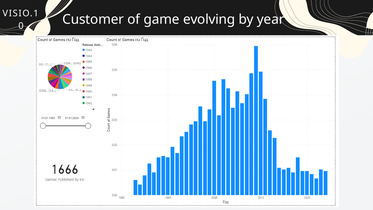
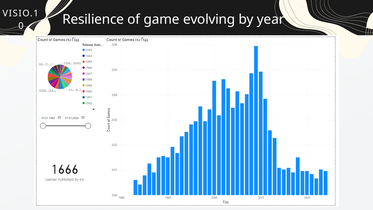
Customer: Customer -> Resilience
